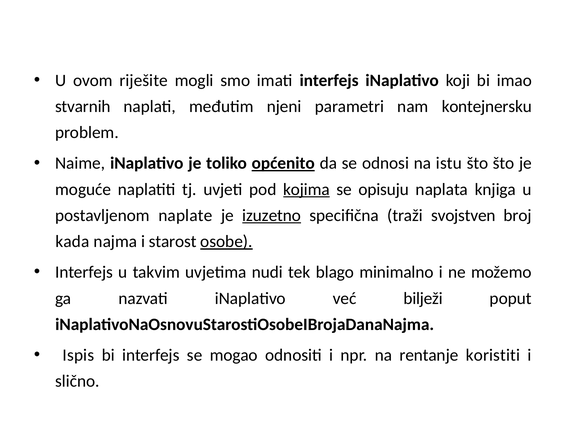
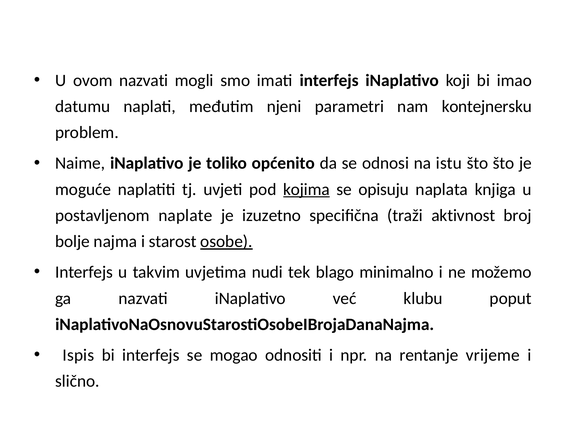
ovom riješite: riješite -> nazvati
stvarnih: stvarnih -> datumu
općenito underline: present -> none
izuzetno underline: present -> none
svojstven: svojstven -> aktivnost
kada: kada -> bolje
bilježi: bilježi -> klubu
koristiti: koristiti -> vrijeme
